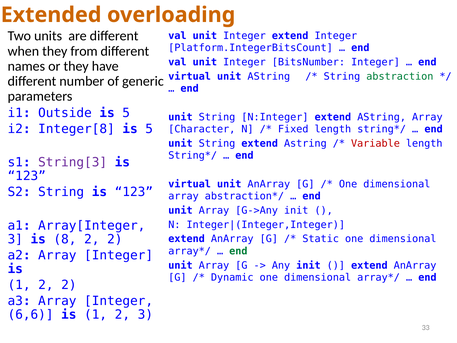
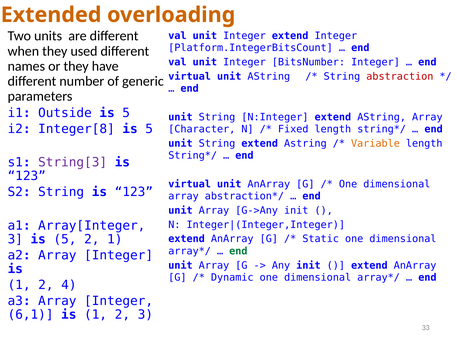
from: from -> used
abstraction colour: green -> red
Variable colour: red -> orange
3 is 8: 8 -> 5
2 at (115, 239): 2 -> 1
1 2 2: 2 -> 4
6,6: 6,6 -> 6,1
